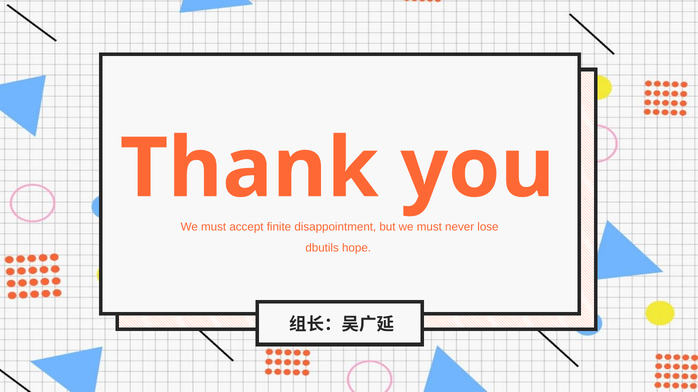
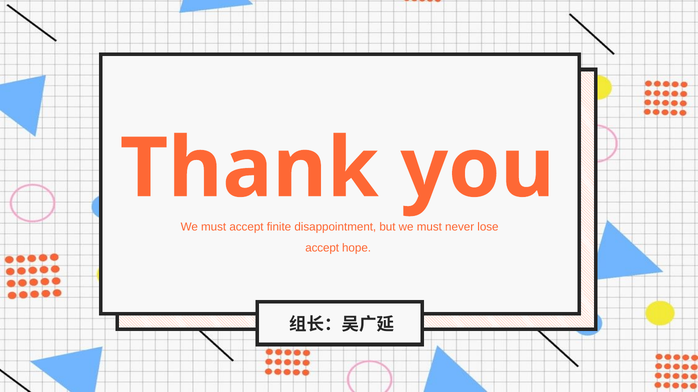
dbutils at (322, 248): dbutils -> accept
